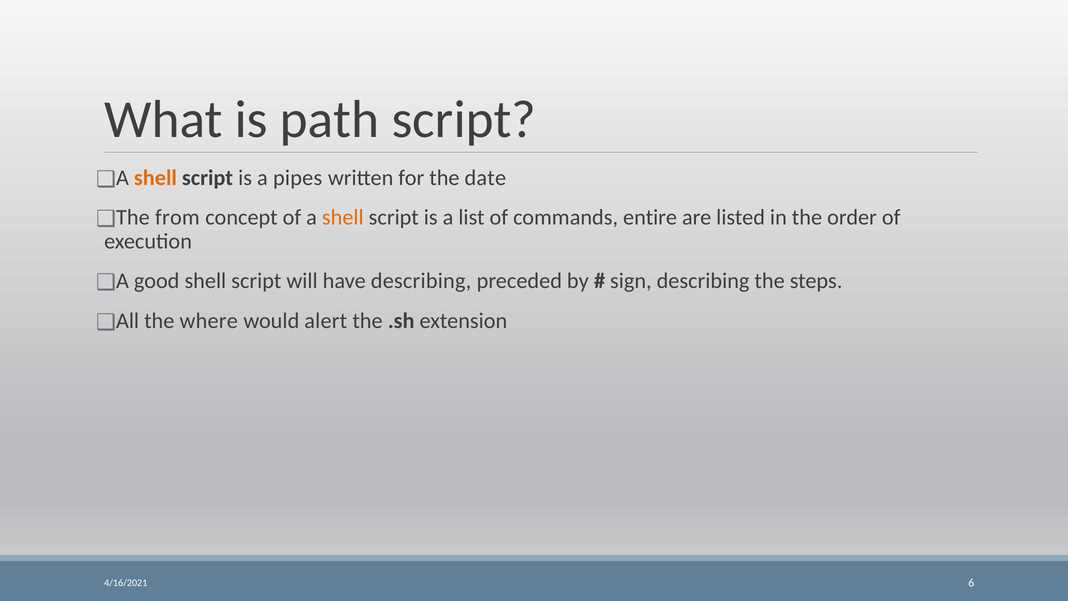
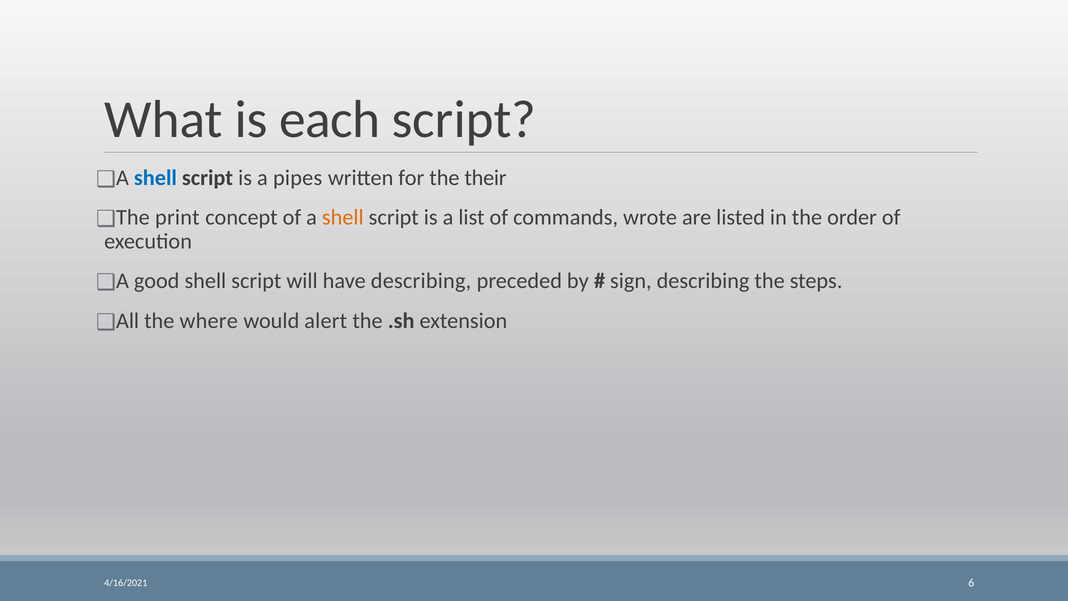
path: path -> each
shell at (155, 178) colour: orange -> blue
date: date -> their
from: from -> print
entire: entire -> wrote
